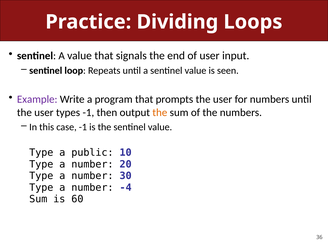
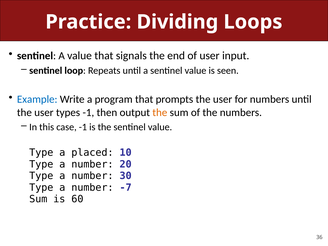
Example colour: purple -> blue
public: public -> placed
-4: -4 -> -7
